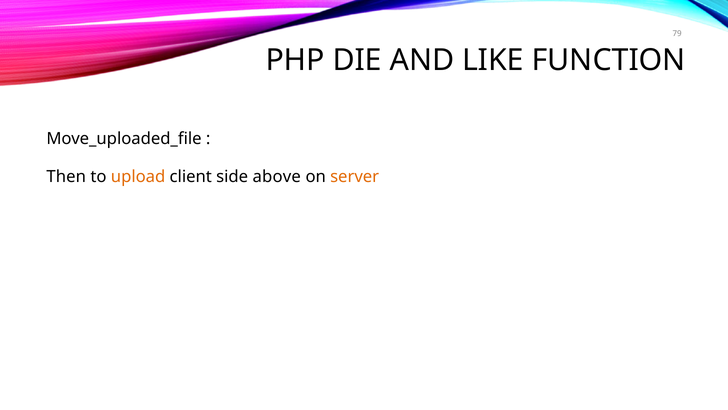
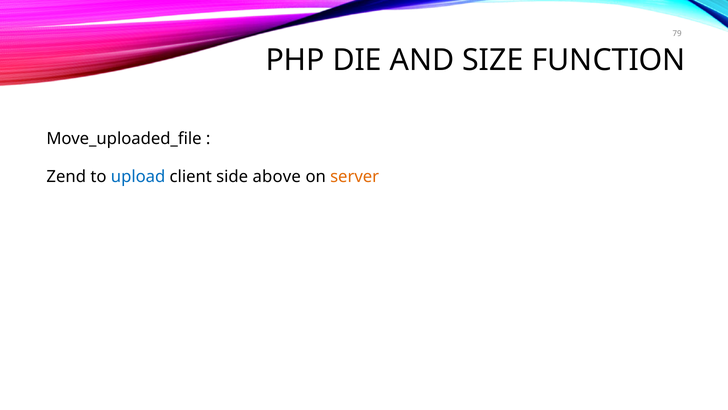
LIKE: LIKE -> SIZE
Then: Then -> Zend
upload colour: orange -> blue
